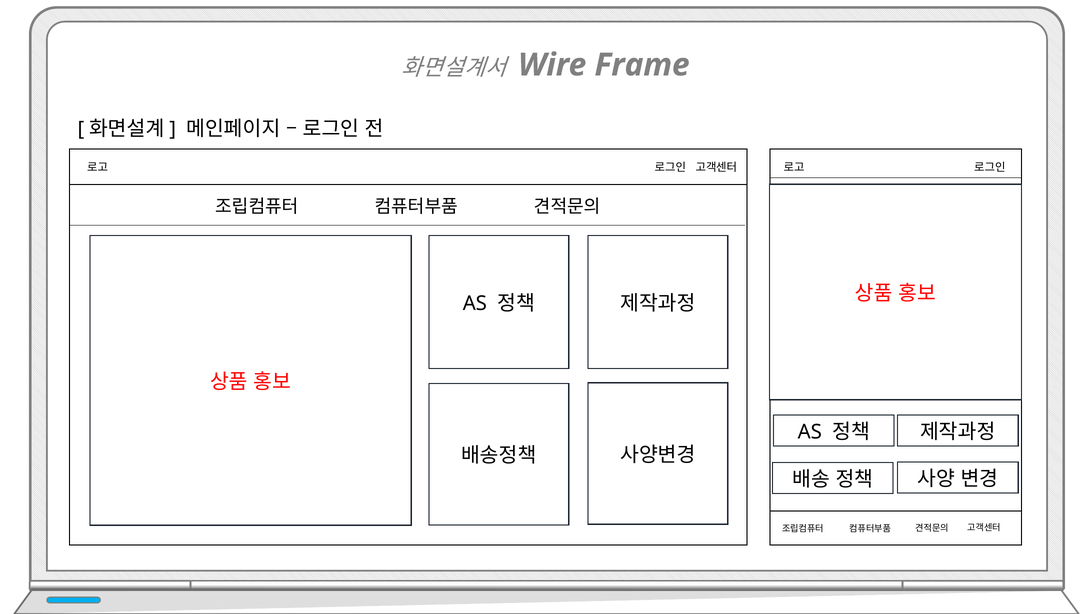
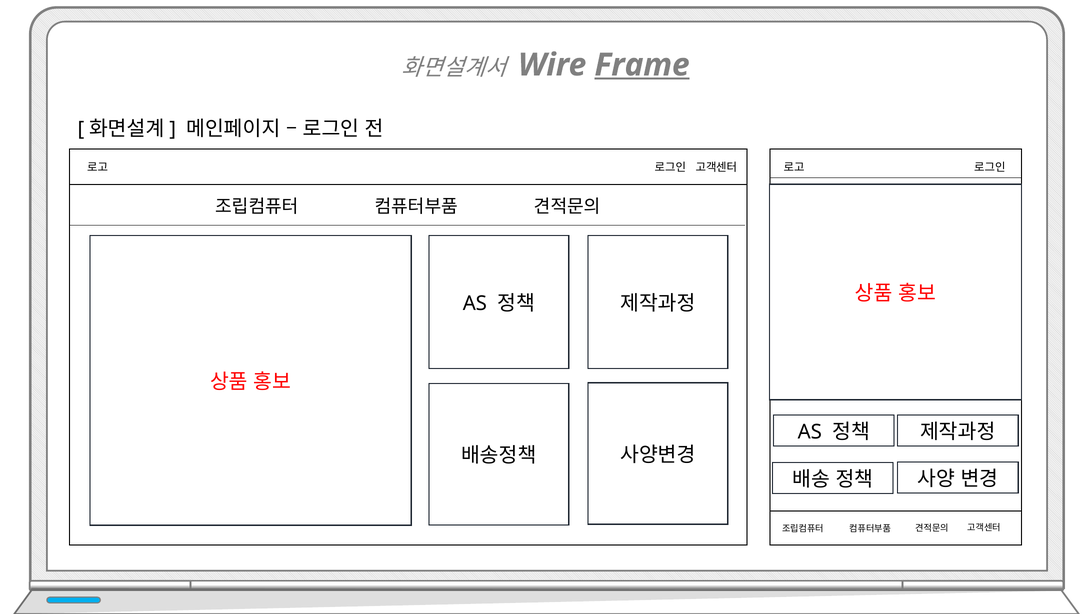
Frame underline: none -> present
